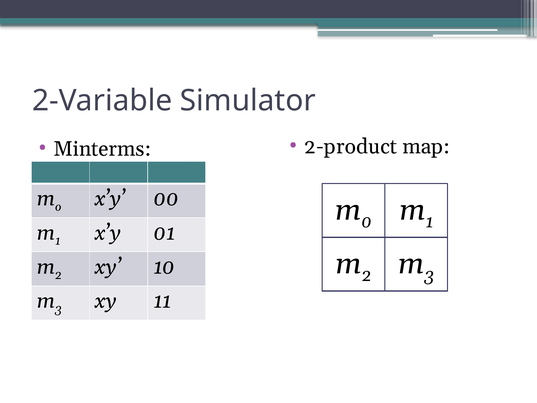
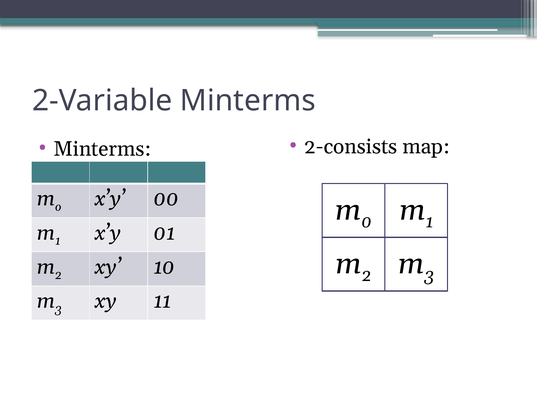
2-Variable Simulator: Simulator -> Minterms
2-product: 2-product -> 2-consists
